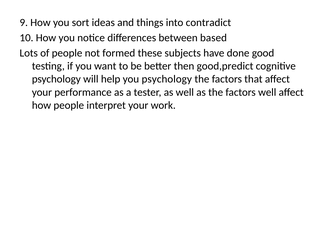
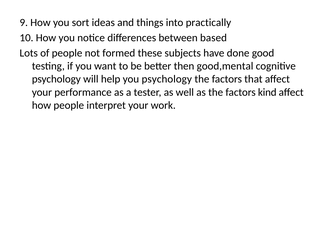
contradict: contradict -> practically
good,predict: good,predict -> good,mental
factors well: well -> kind
